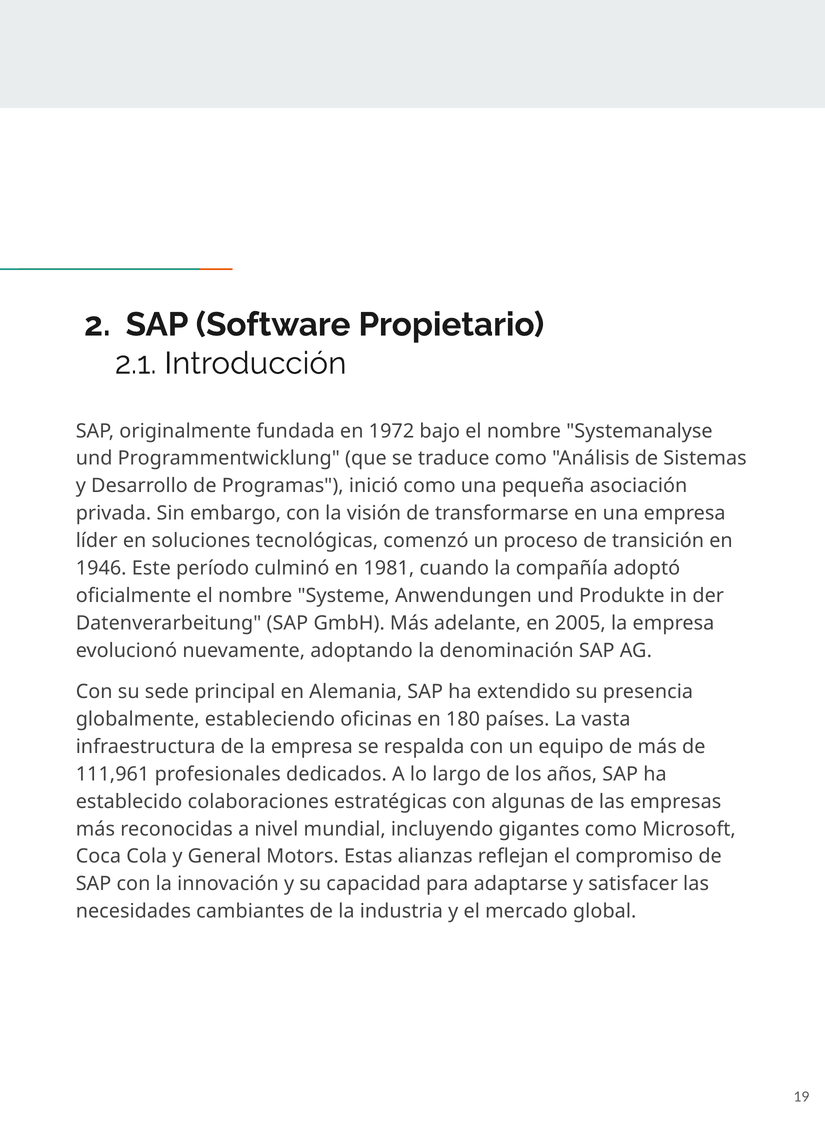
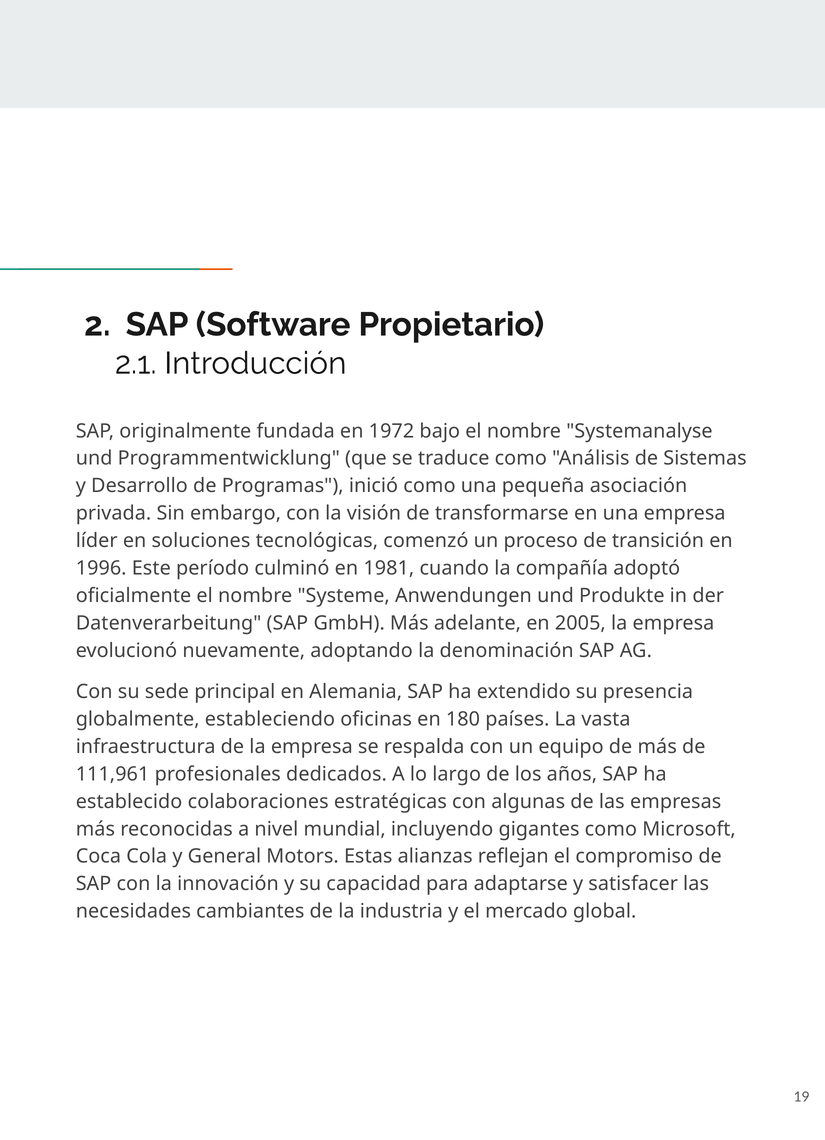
1946: 1946 -> 1996
